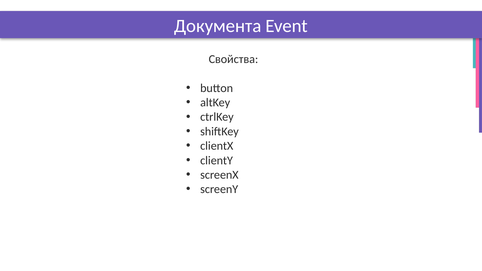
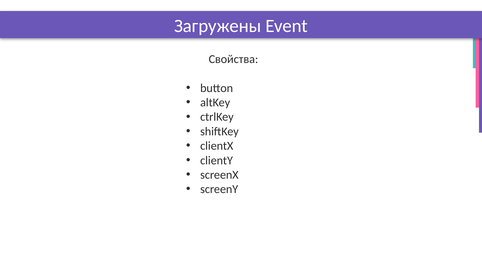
Документа: Документа -> Загружены
